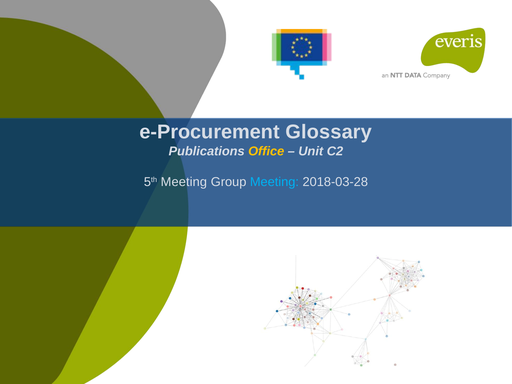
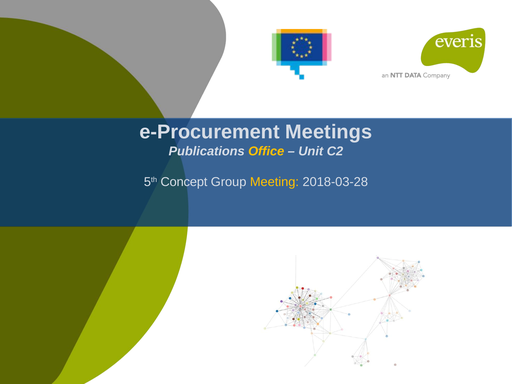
Glossary: Glossary -> Meetings
5th Meeting: Meeting -> Concept
Meeting at (274, 182) colour: light blue -> yellow
